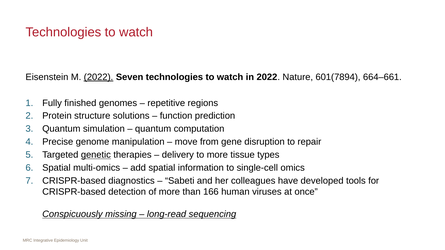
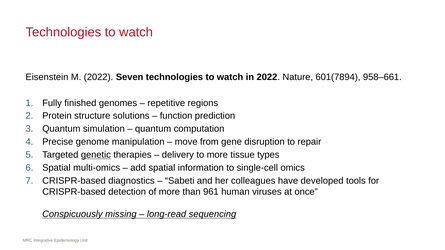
2022 at (99, 77) underline: present -> none
664–661: 664–661 -> 958–661
166: 166 -> 961
